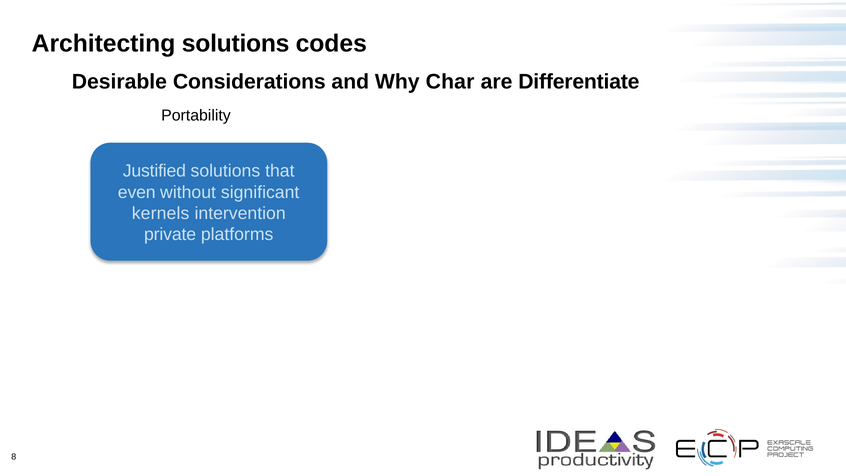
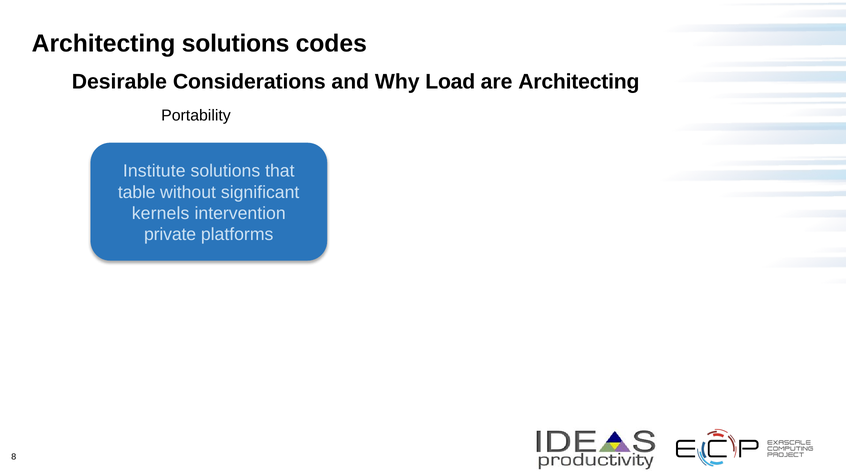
Char: Char -> Load
are Differentiate: Differentiate -> Architecting
Justified: Justified -> Institute
even: even -> table
